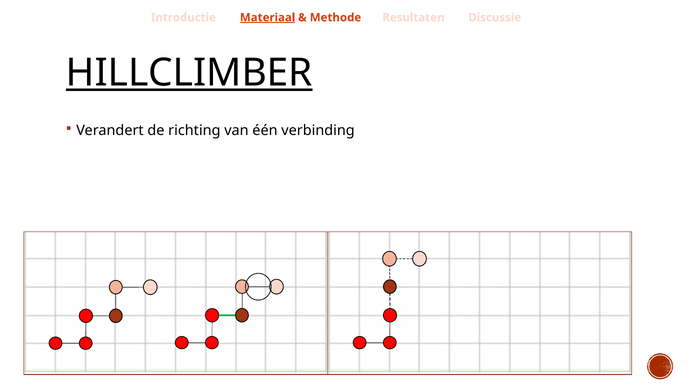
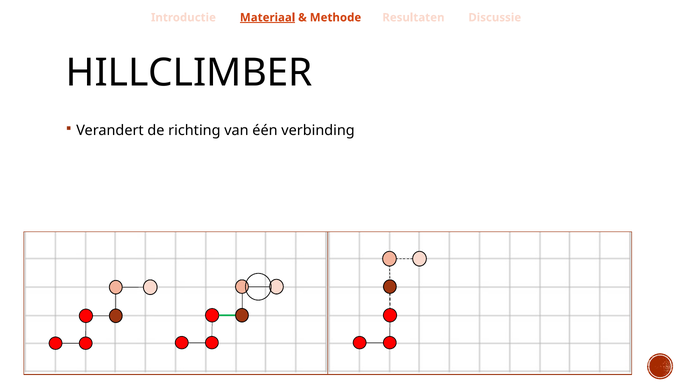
HILLCLIMBER underline: present -> none
